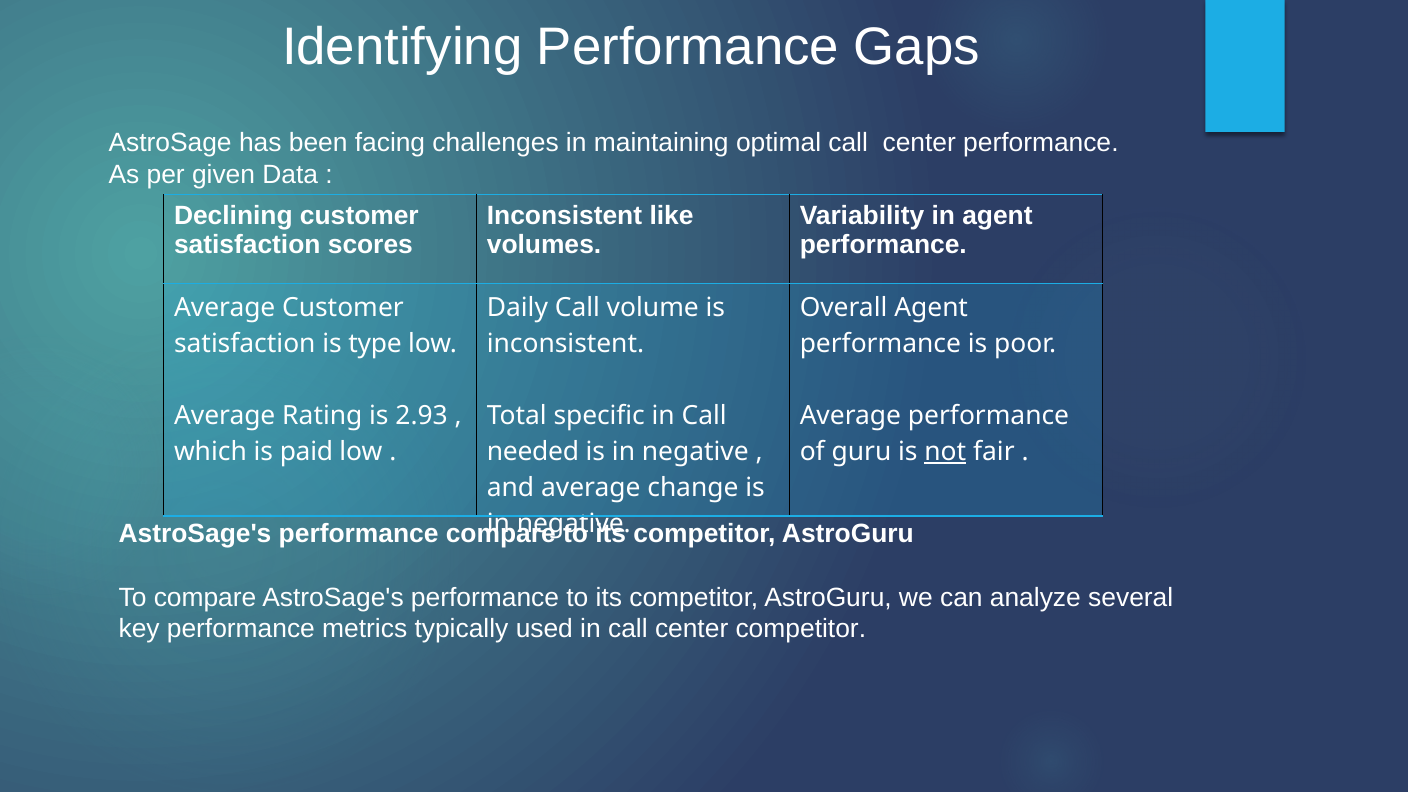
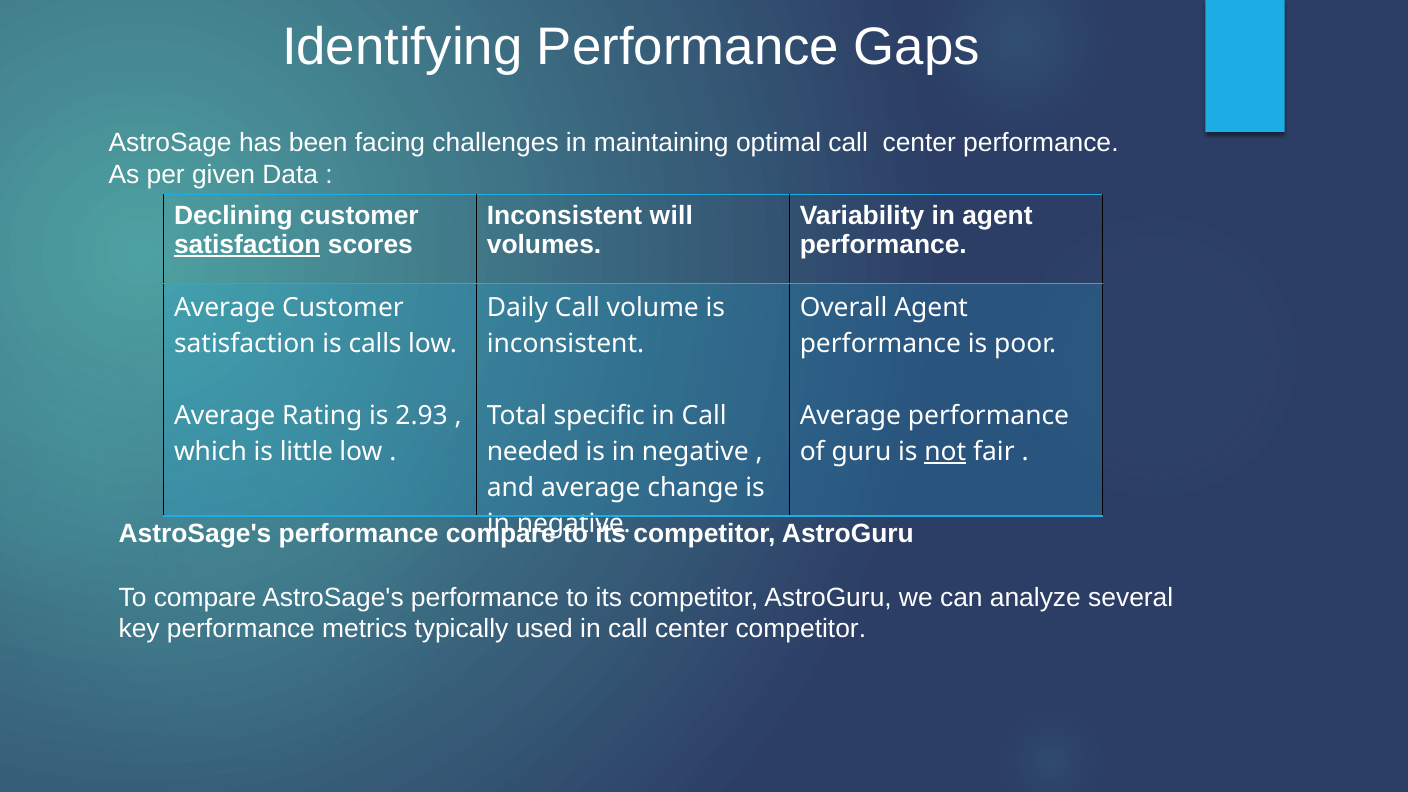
like: like -> will
satisfaction at (247, 245) underline: none -> present
type: type -> calls
paid: paid -> little
